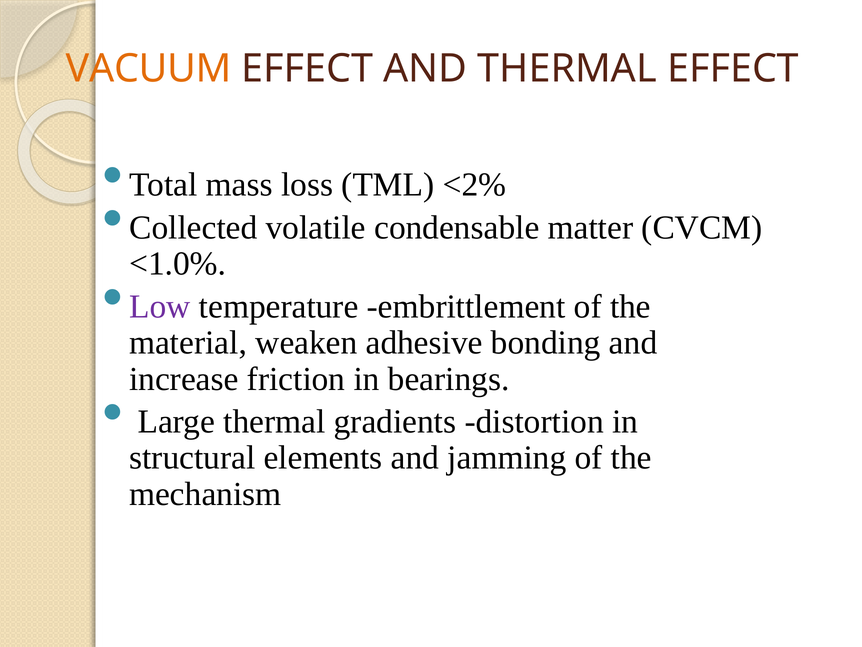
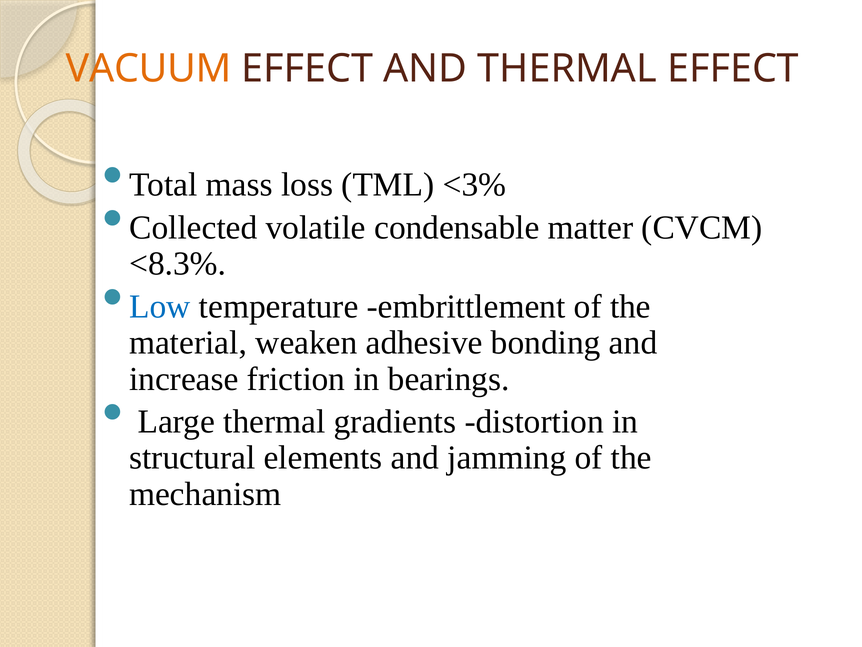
<2%: <2% -> <3%
<1.0%: <1.0% -> <8.3%
Low colour: purple -> blue
